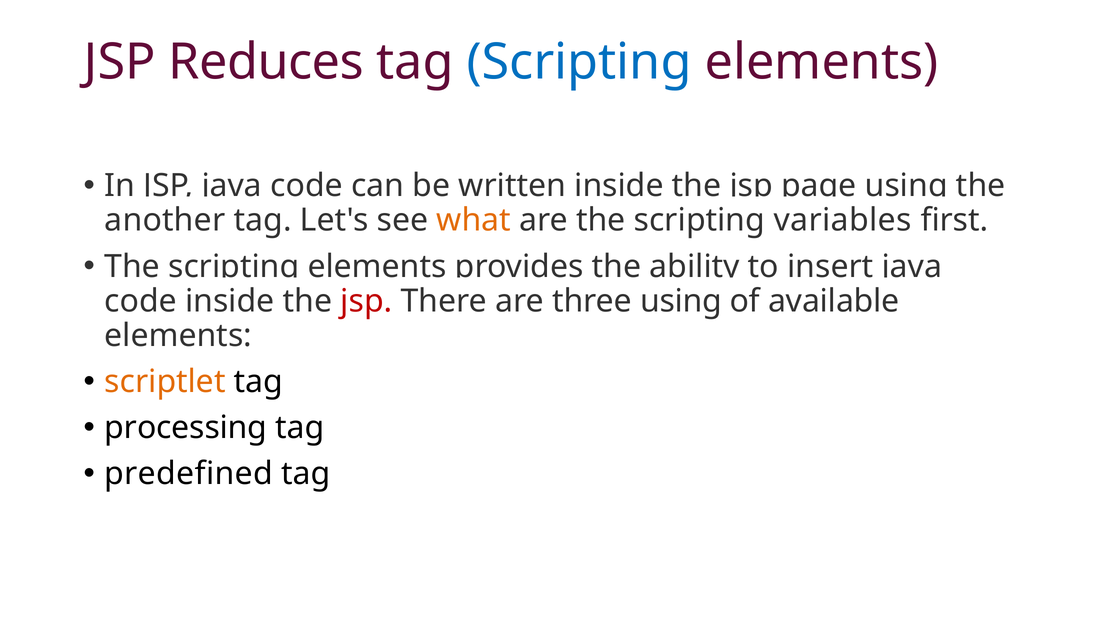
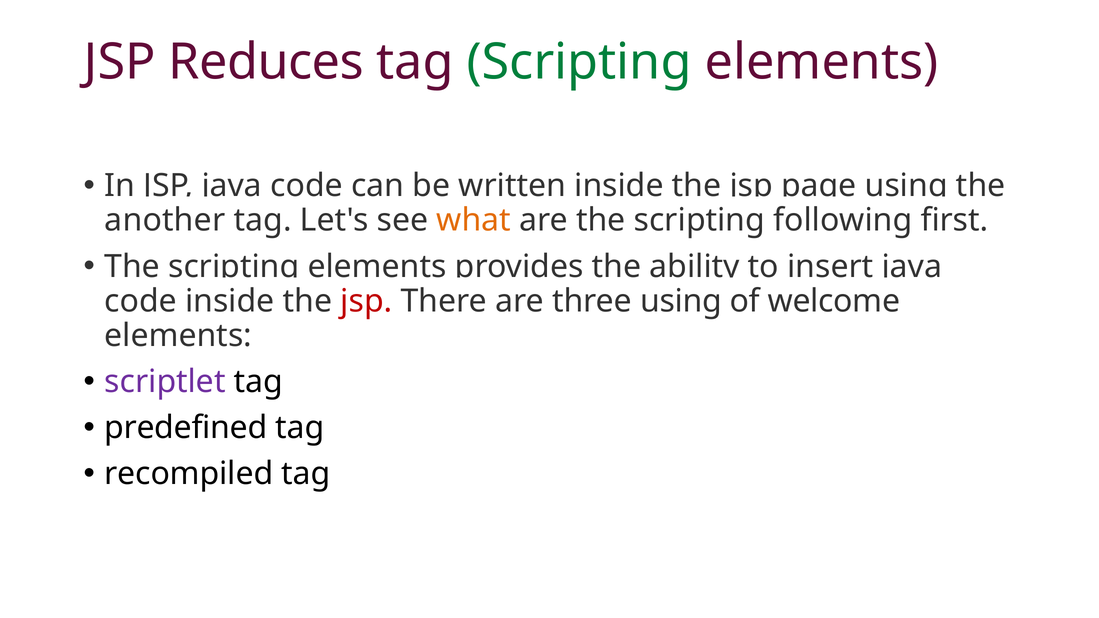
Scripting at (579, 62) colour: blue -> green
variables: variables -> following
available: available -> welcome
scriptlet colour: orange -> purple
processing: processing -> predefined
predefined: predefined -> recompiled
